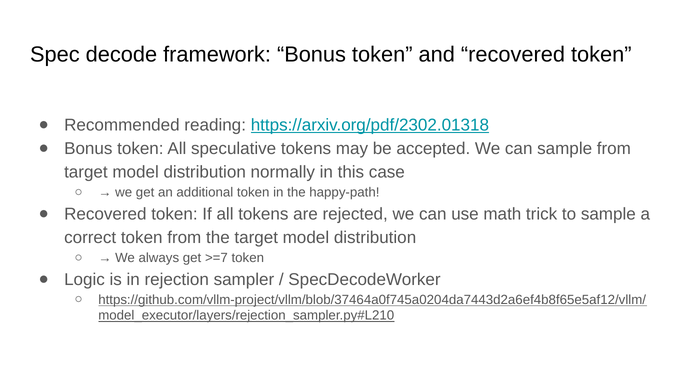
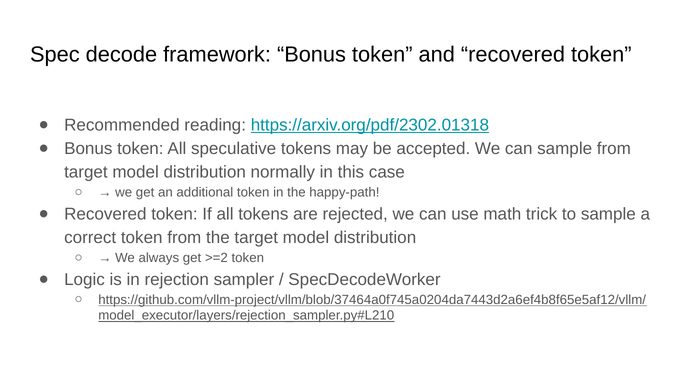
>=7: >=7 -> >=2
